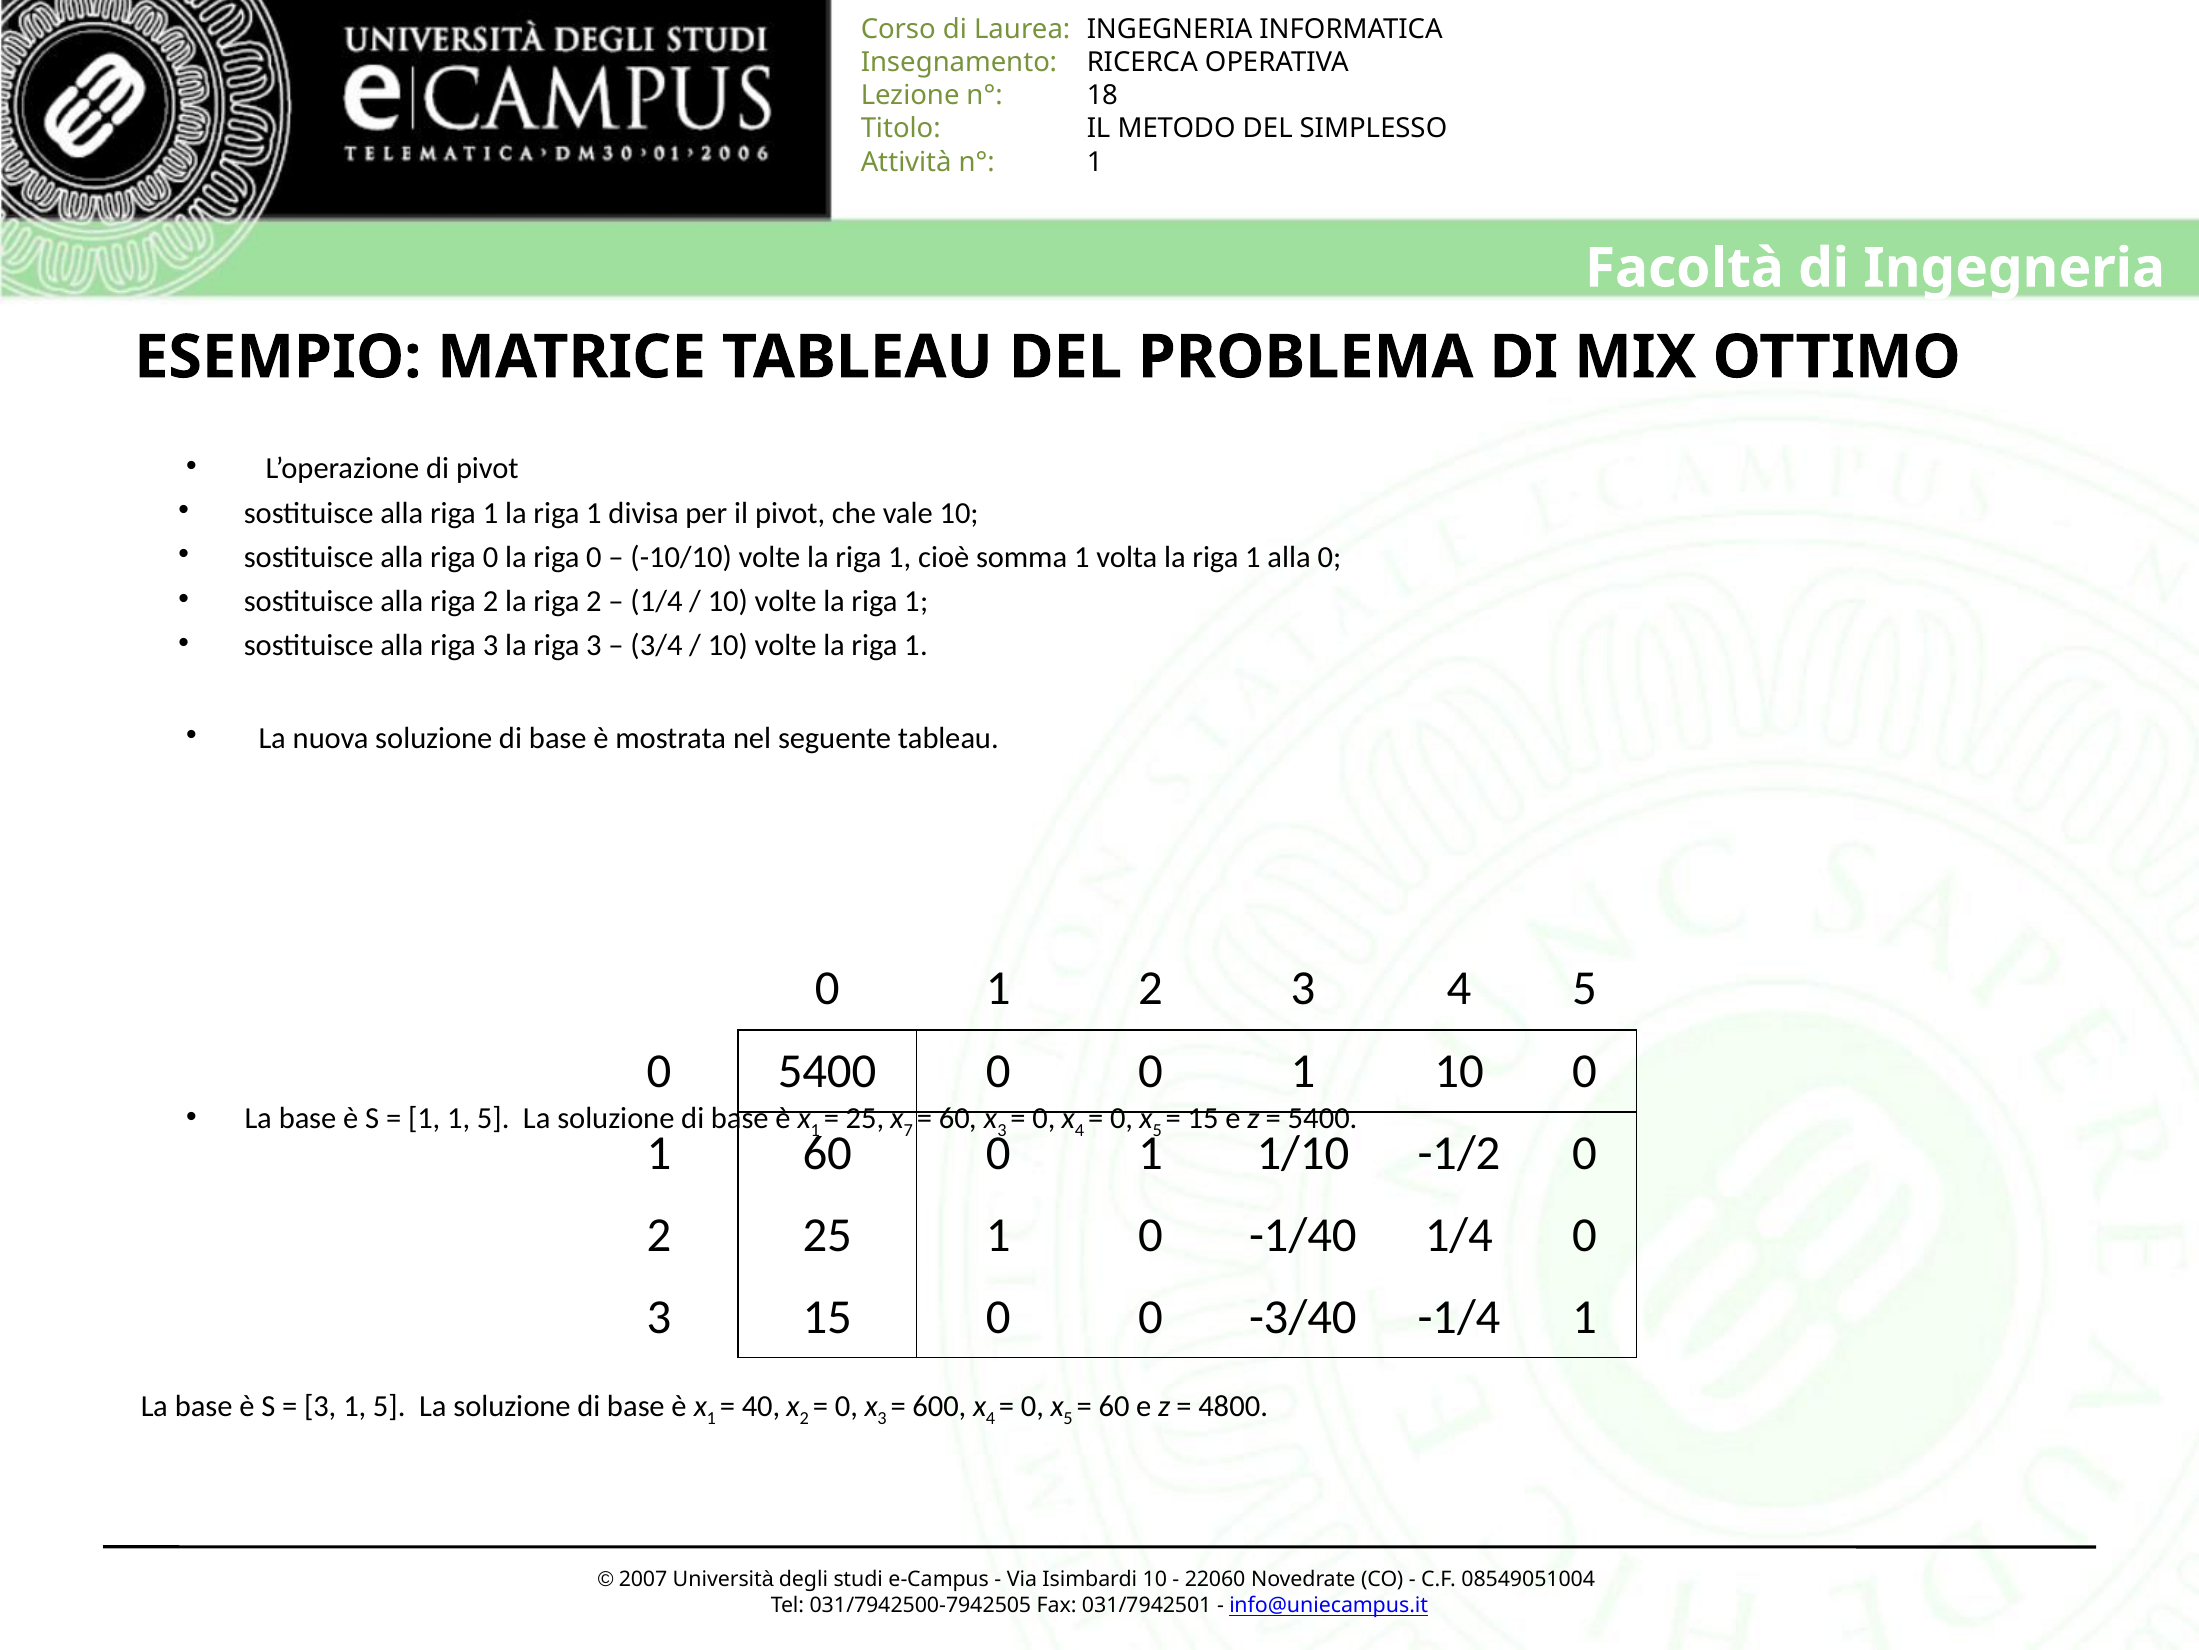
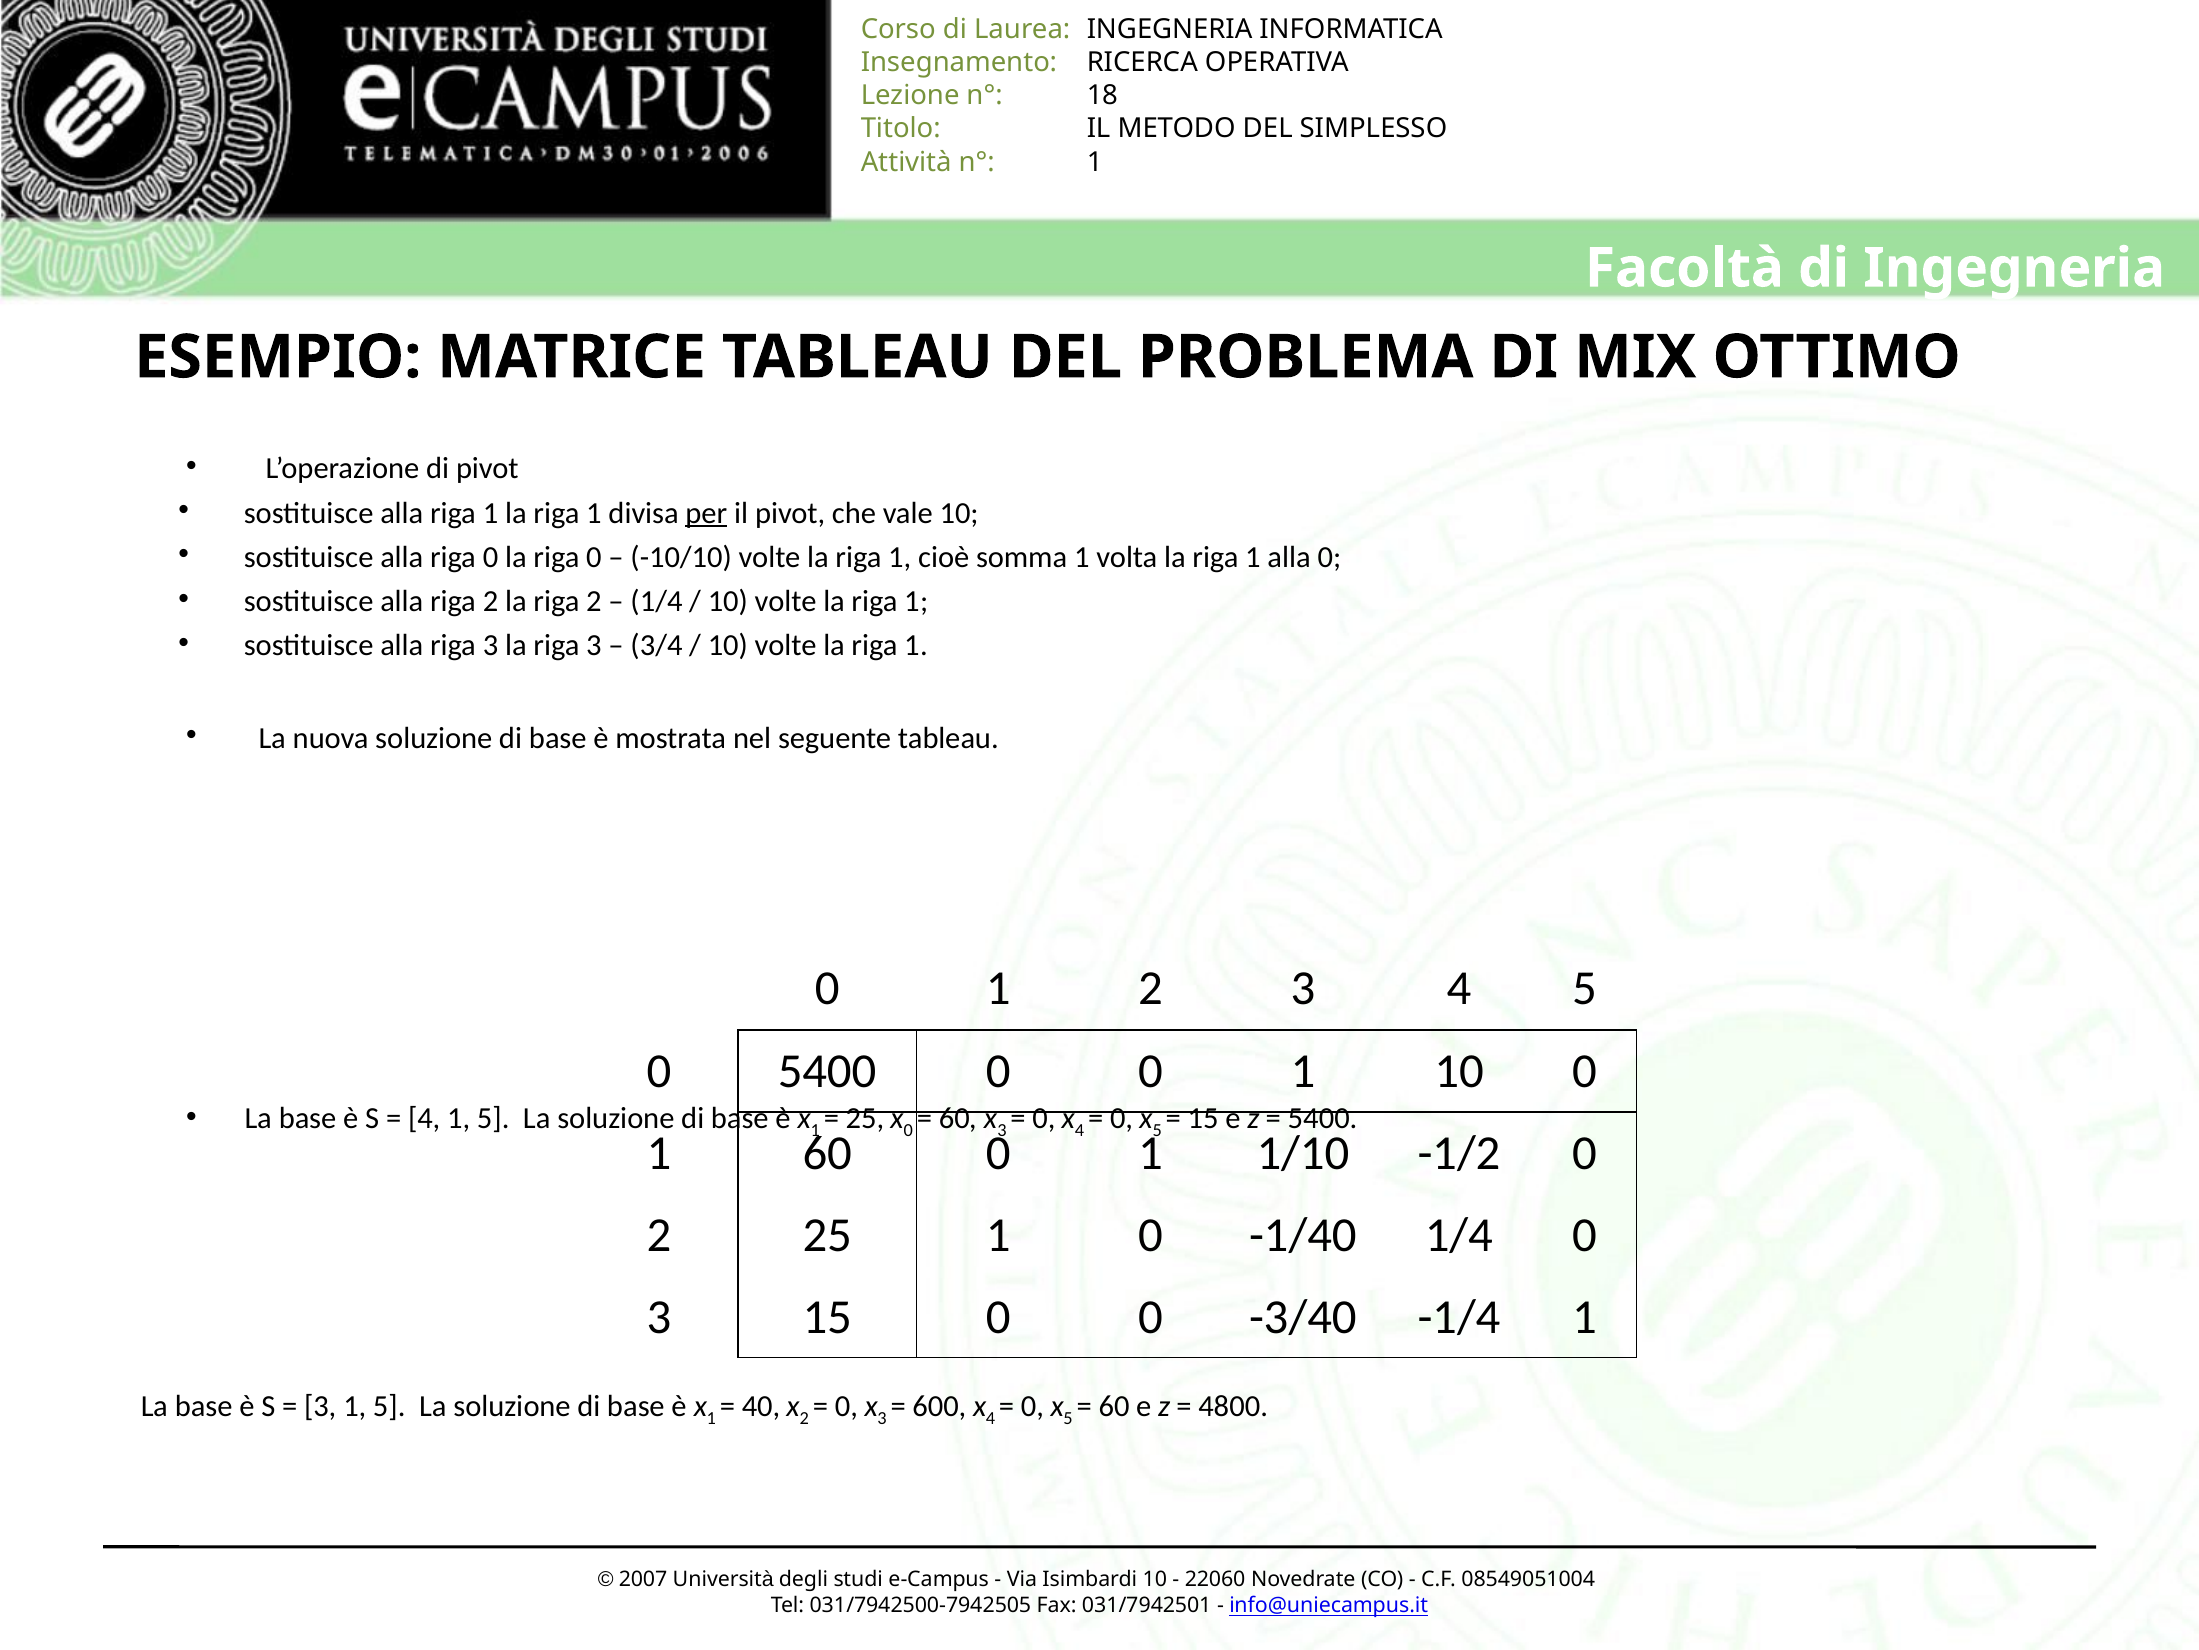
per underline: none -> present
1 at (424, 1118): 1 -> 4
7 at (908, 1130): 7 -> 0
